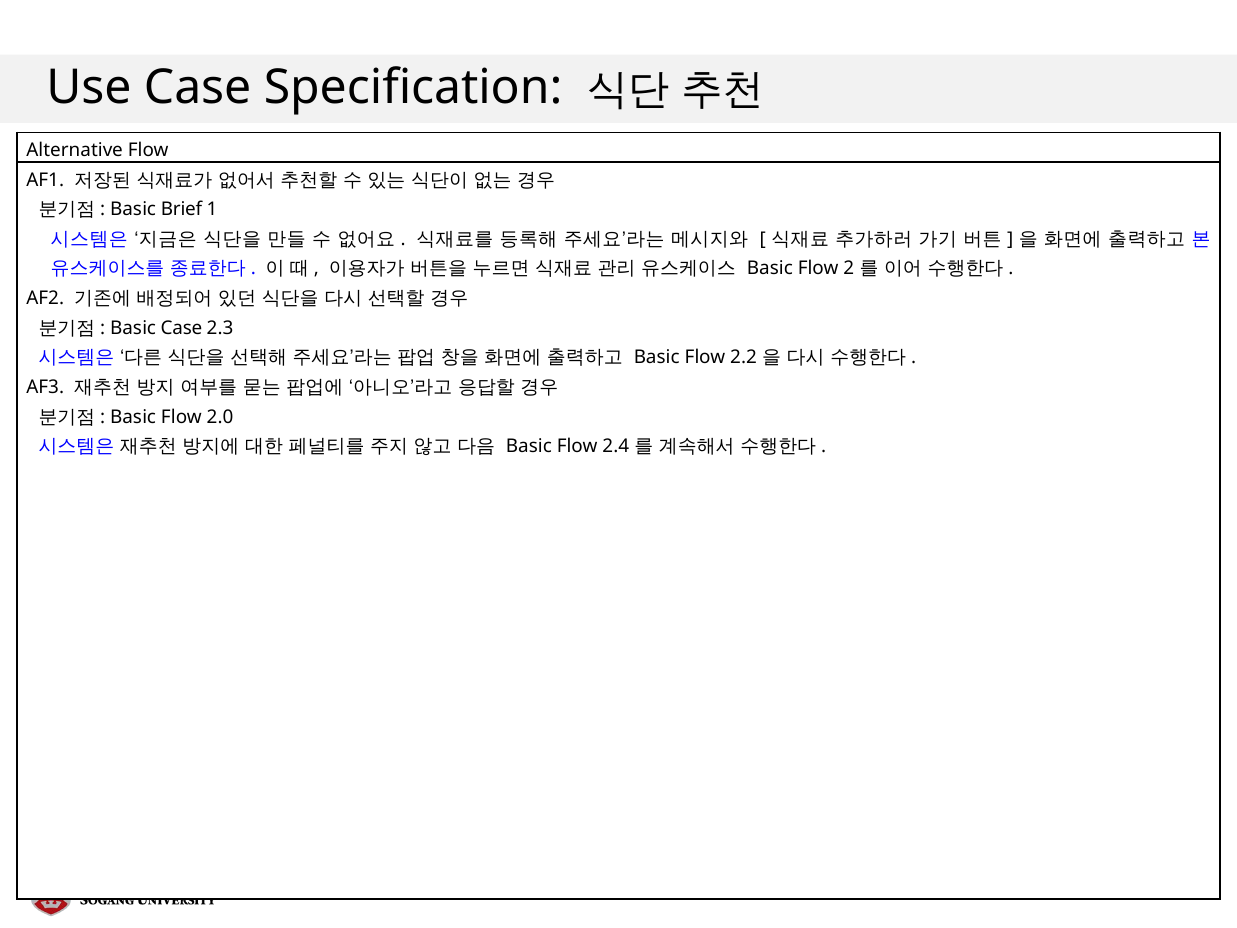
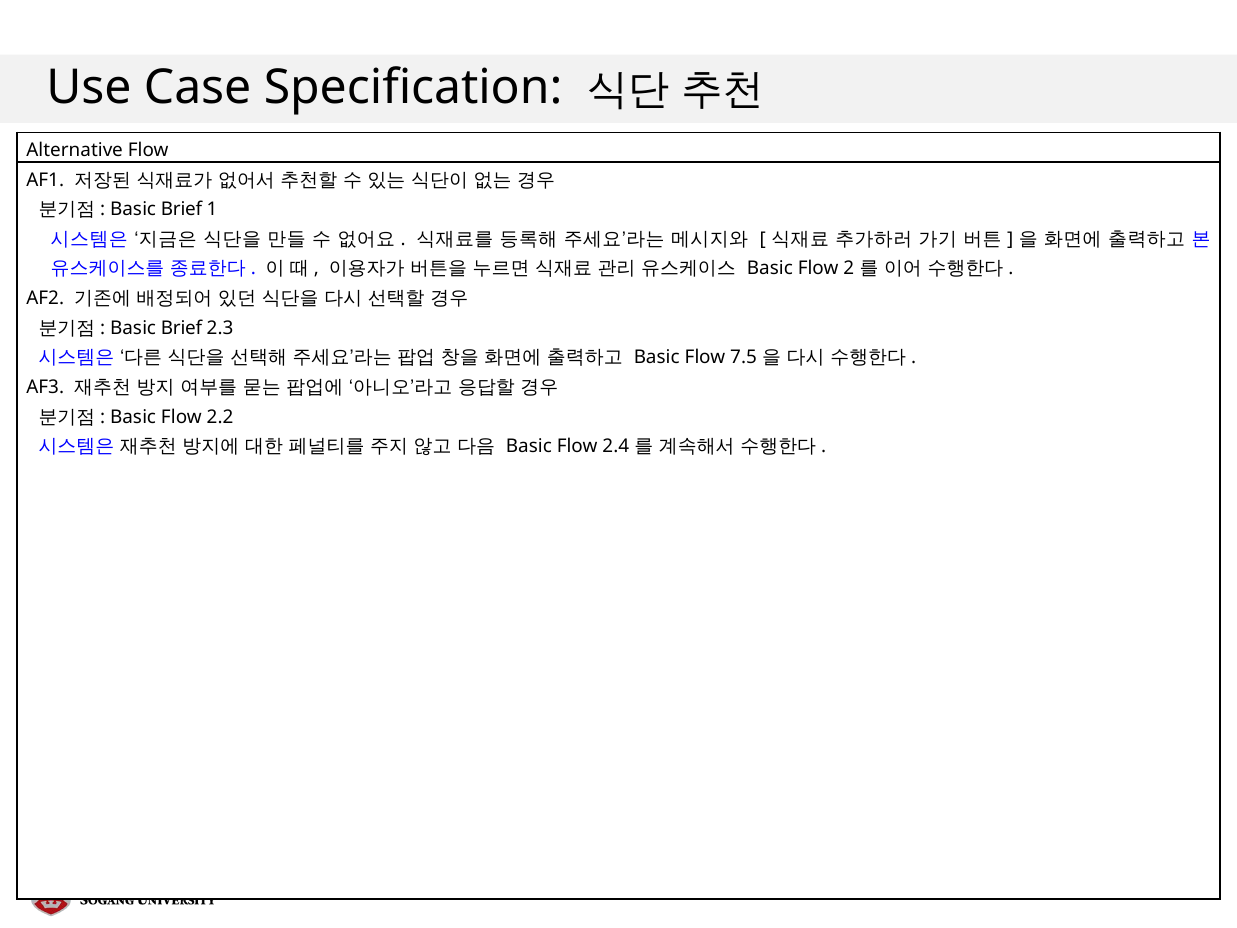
Case at (181, 328): Case -> Brief
2.2: 2.2 -> 7.5
2.0: 2.0 -> 2.2
